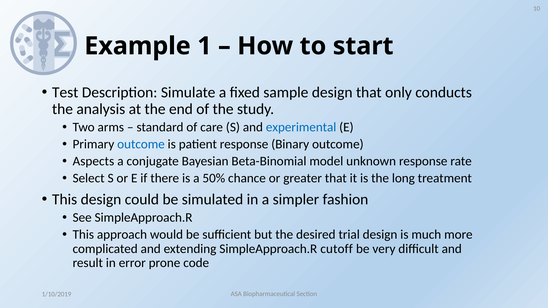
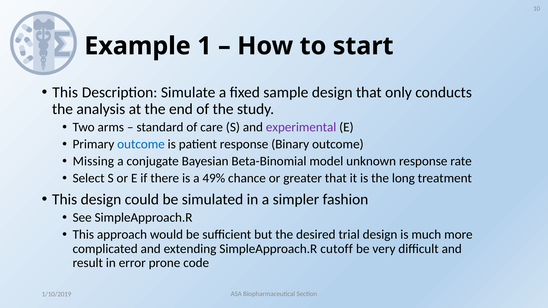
Test at (65, 92): Test -> This
experimental colour: blue -> purple
Aspects: Aspects -> Missing
50%: 50% -> 49%
